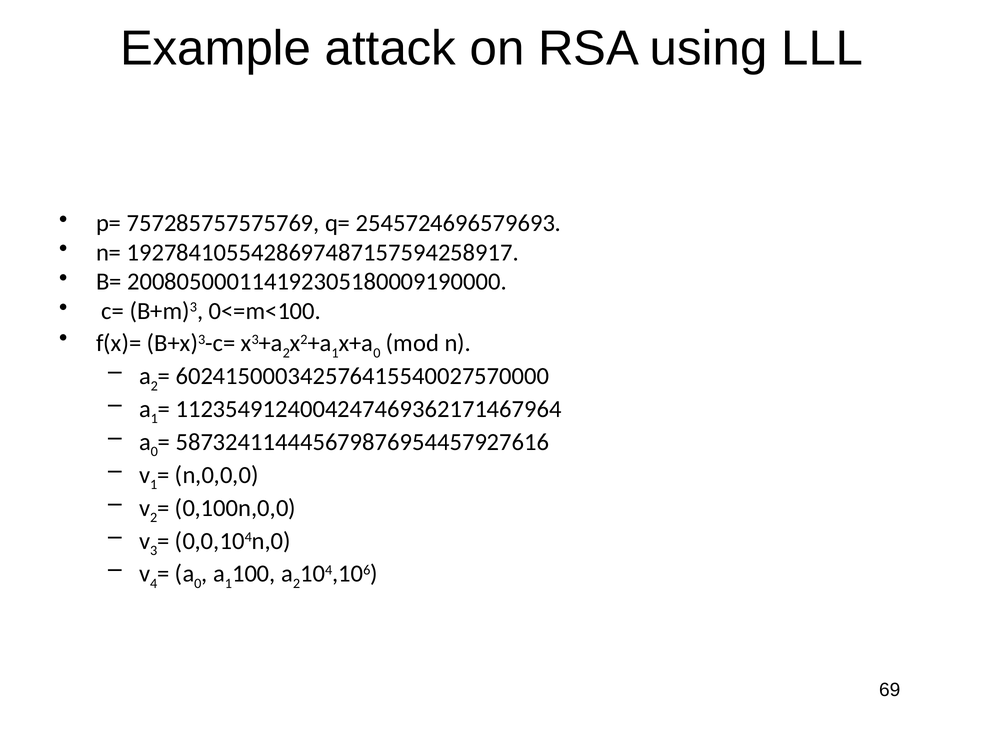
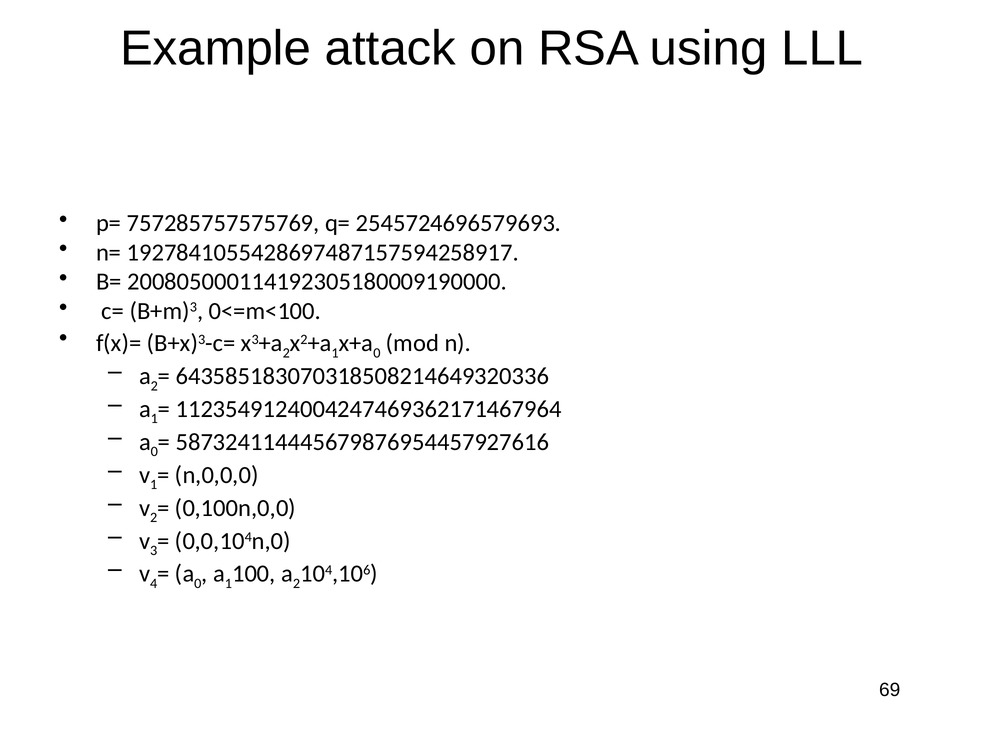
602415000342576415540027570000: 602415000342576415540027570000 -> 643585183070318508214649320336
